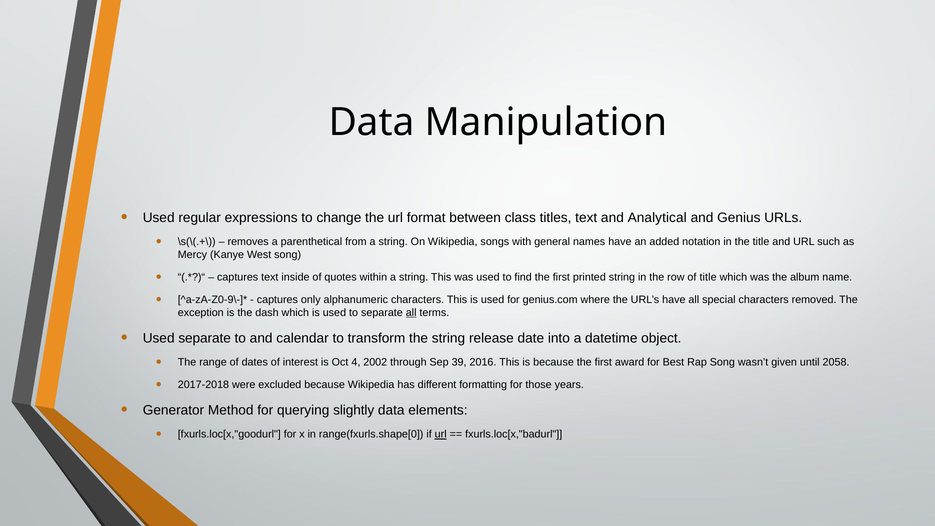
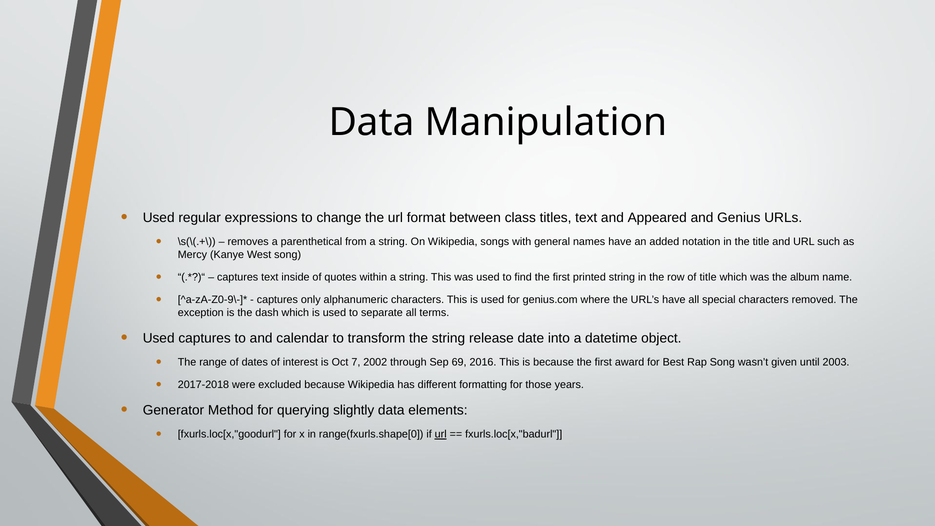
Analytical: Analytical -> Appeared
all at (411, 313) underline: present -> none
Used separate: separate -> captures
4: 4 -> 7
39: 39 -> 69
2058: 2058 -> 2003
